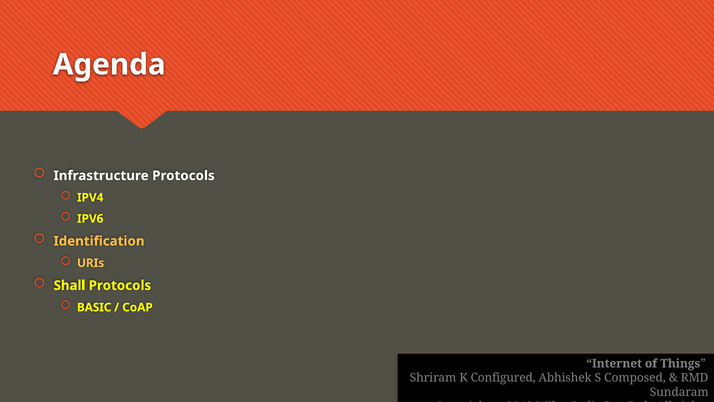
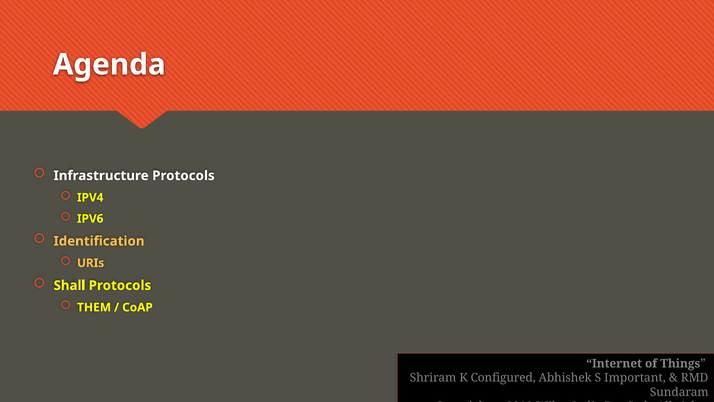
BASIC: BASIC -> THEM
Composed: Composed -> Important
